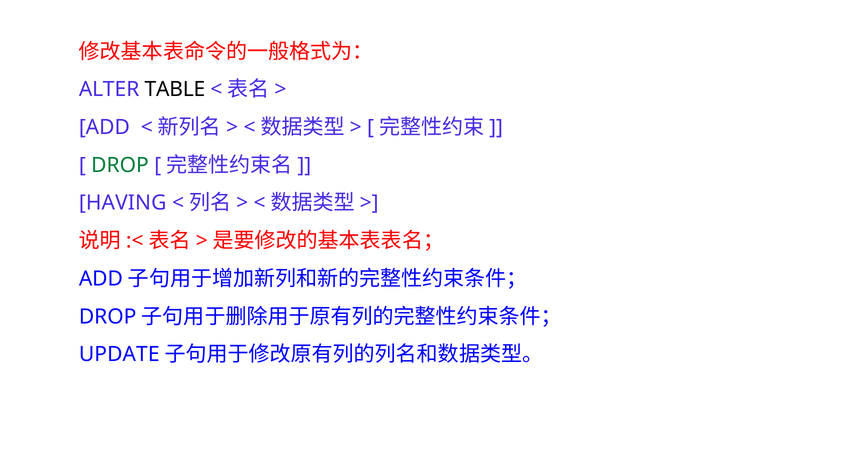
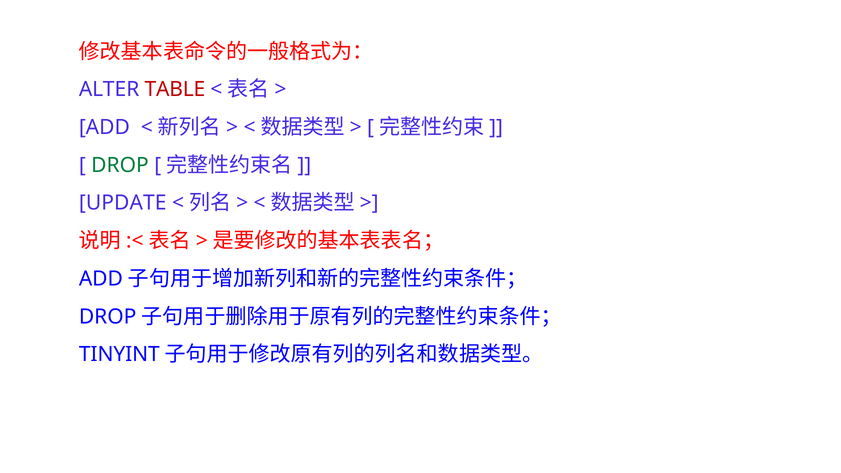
TABLE colour: black -> red
HAVING: HAVING -> UPDATE
UPDATE: UPDATE -> TINYINT
